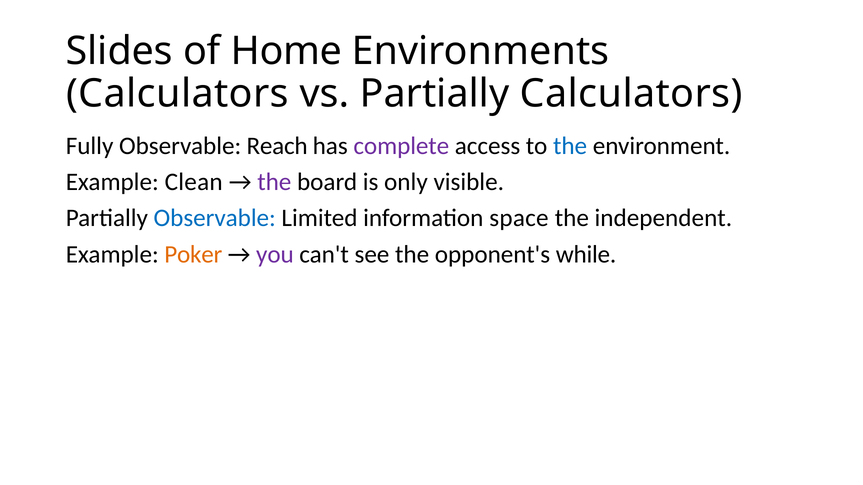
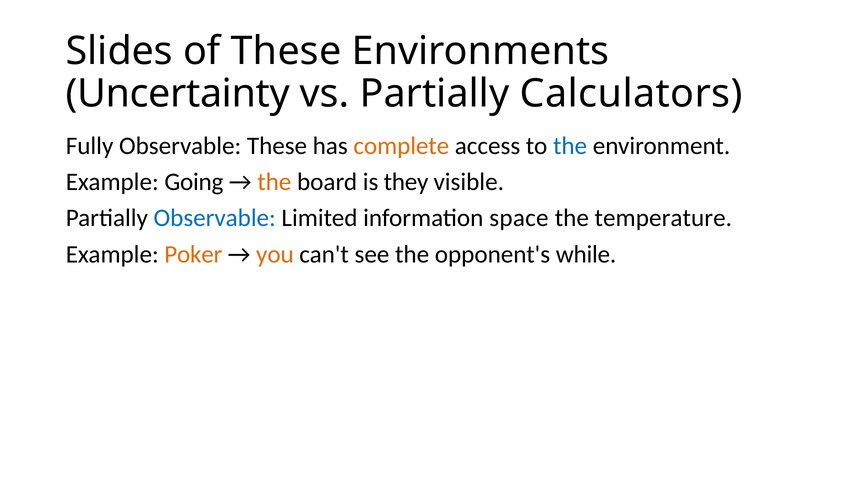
of Home: Home -> These
Calculators at (177, 94): Calculators -> Uncertainty
Observable Reach: Reach -> These
complete colour: purple -> orange
Clean: Clean -> Going
the at (274, 182) colour: purple -> orange
only: only -> they
independent: independent -> temperature
you colour: purple -> orange
